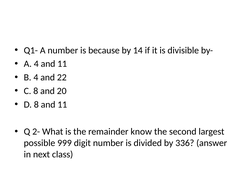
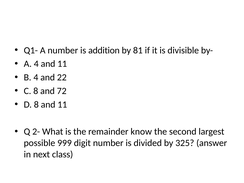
because: because -> addition
14: 14 -> 81
20: 20 -> 72
336: 336 -> 325
